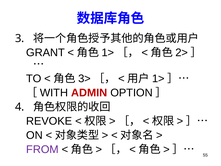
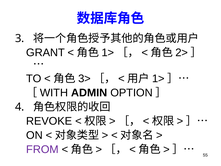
ADMIN colour: red -> black
